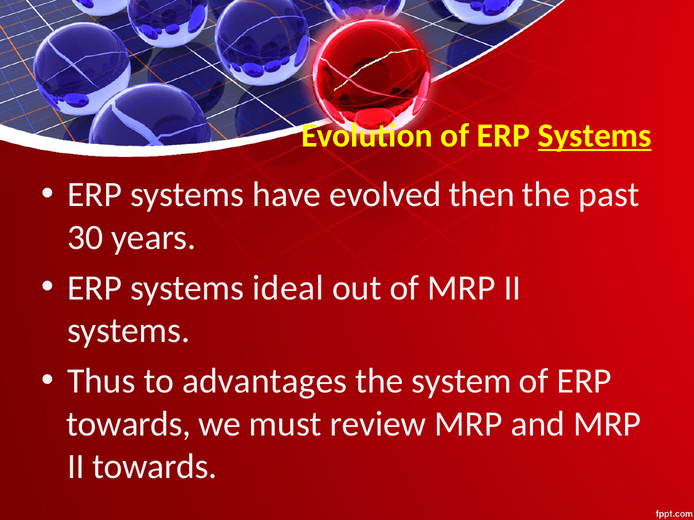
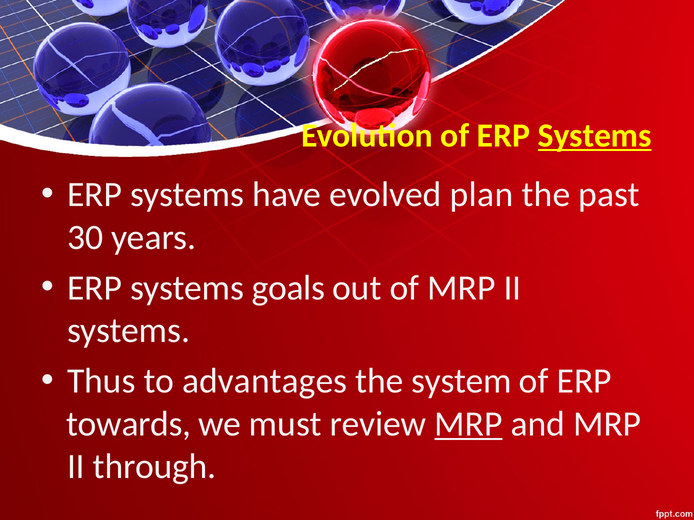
then: then -> plan
ideal: ideal -> goals
MRP at (468, 424) underline: none -> present
II towards: towards -> through
